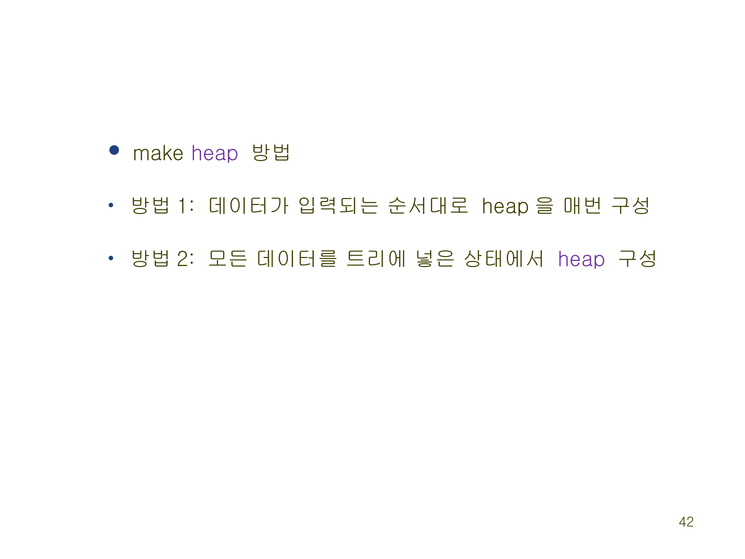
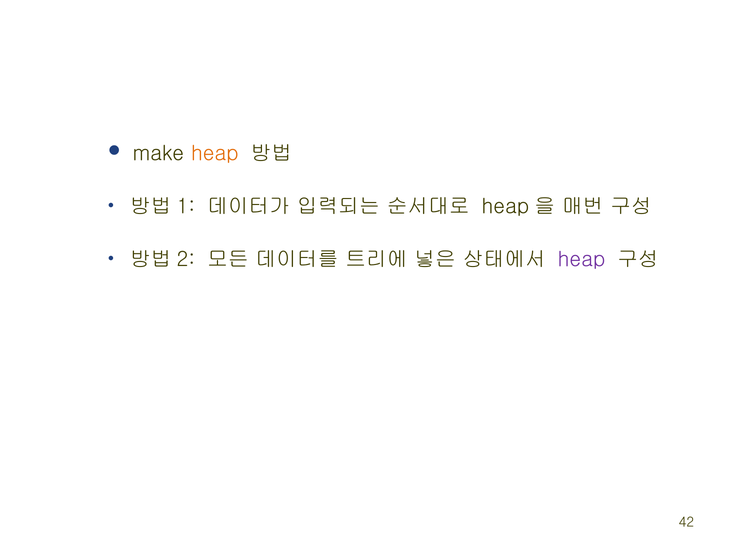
heap at (215, 153) colour: purple -> orange
